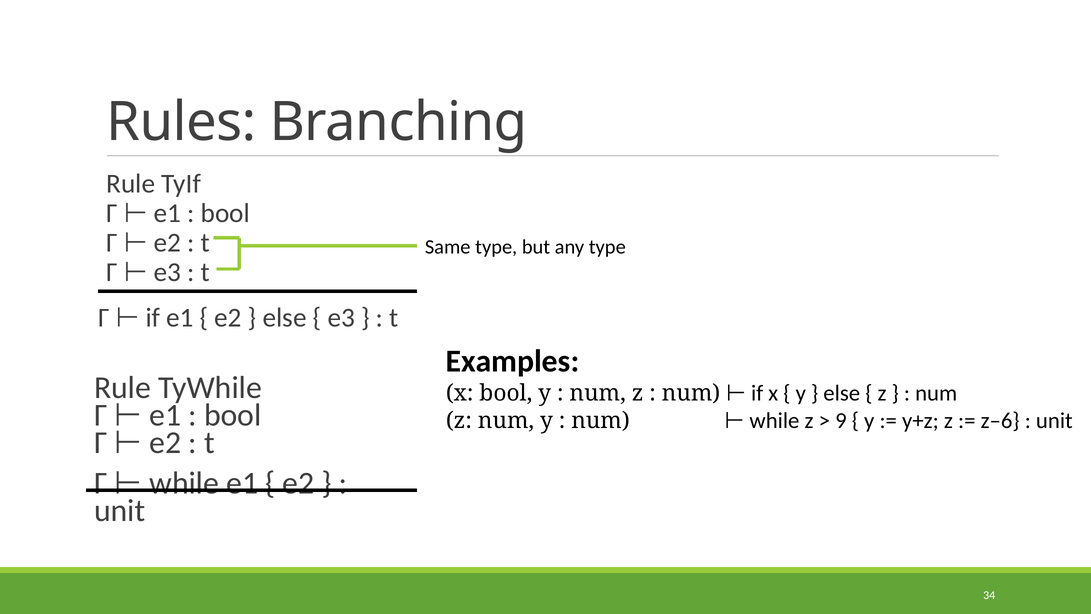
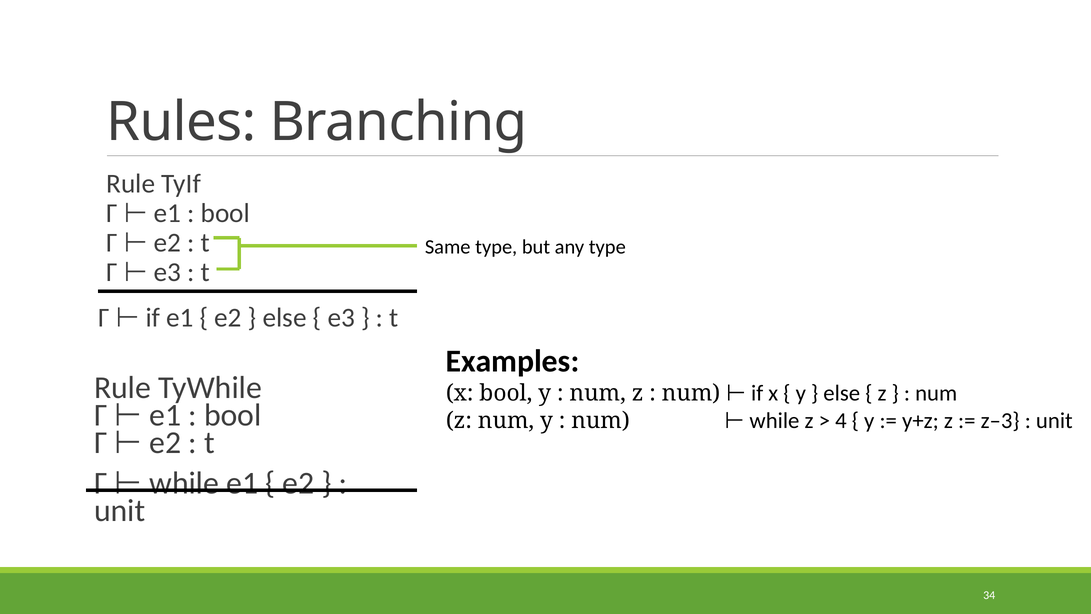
9: 9 -> 4
z–6: z–6 -> z–3
